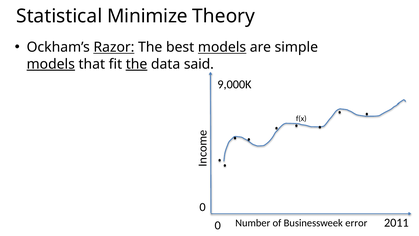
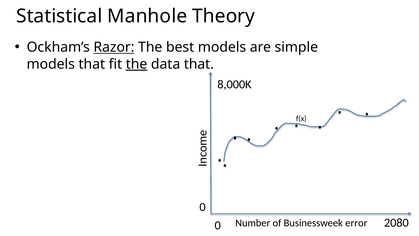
Minimize: Minimize -> Manhole
models at (222, 47) underline: present -> none
models at (51, 64) underline: present -> none
data said: said -> that
9,000K: 9,000K -> 8,000K
2011: 2011 -> 2080
